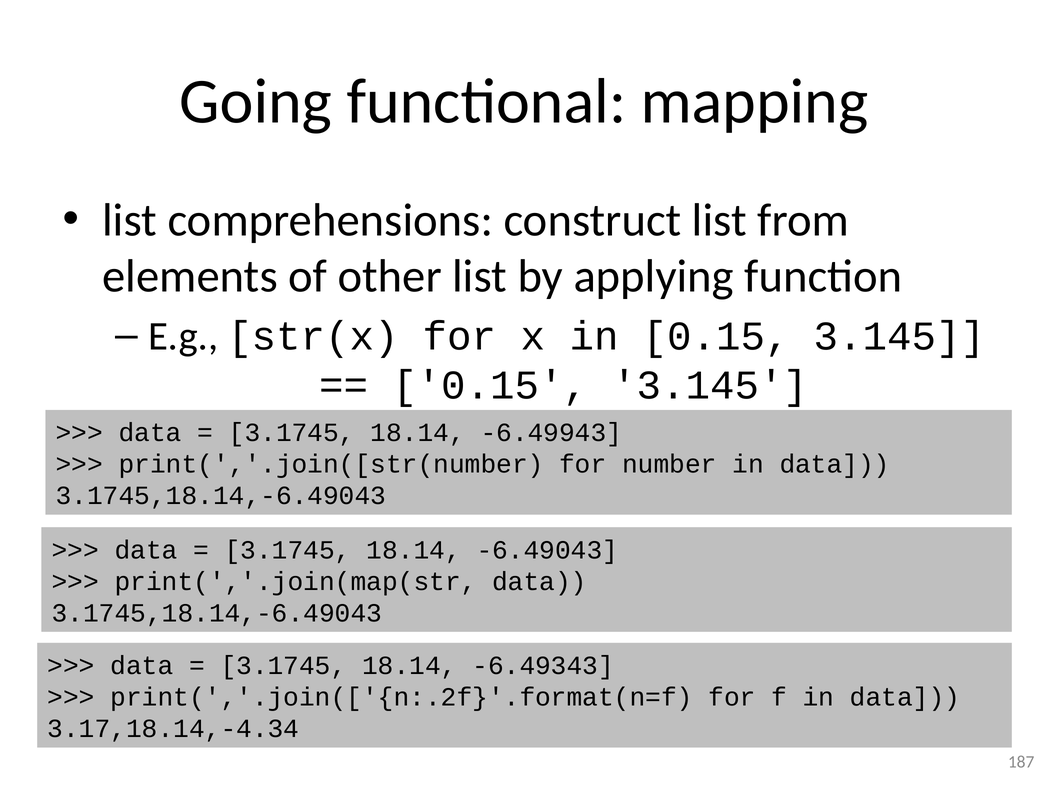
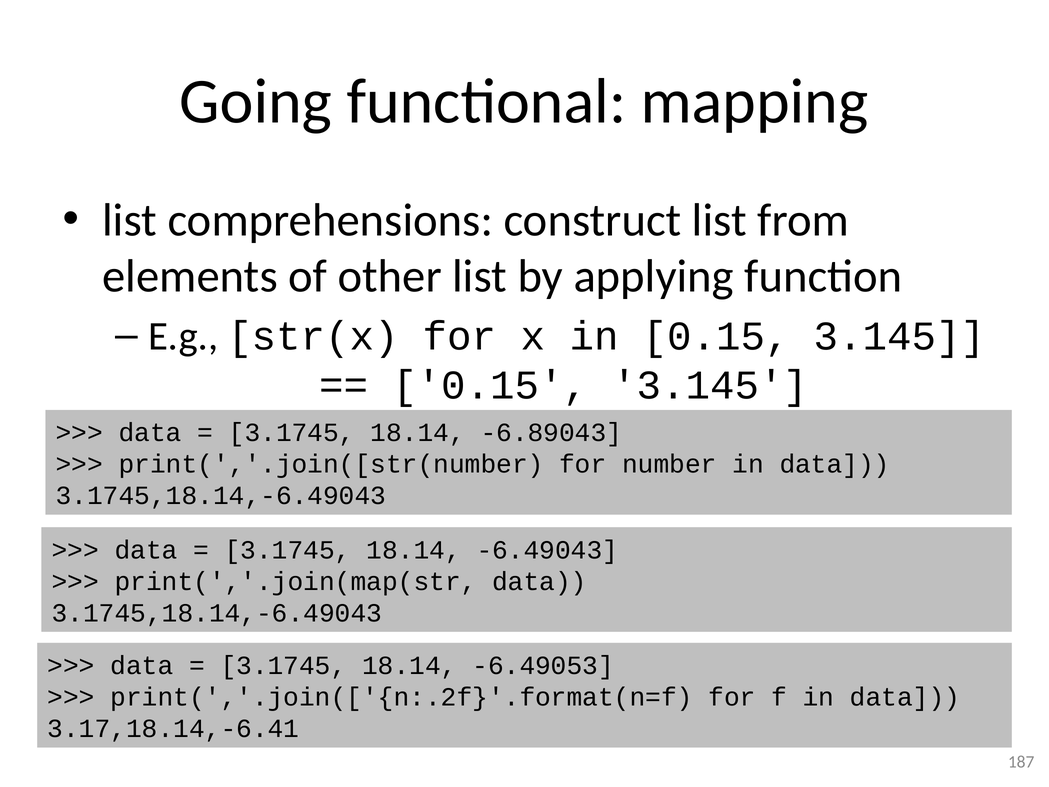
-6.49943: -6.49943 -> -6.89043
-6.49343: -6.49343 -> -6.49053
3.17,18.14,-4.34: 3.17,18.14,-4.34 -> 3.17,18.14,-6.41
